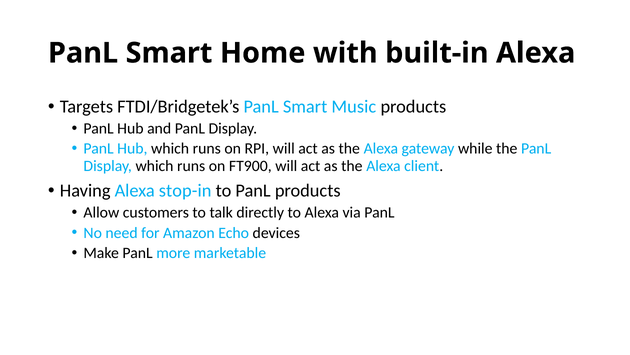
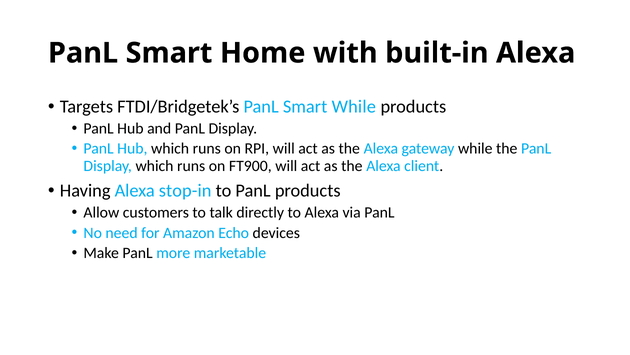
Smart Music: Music -> While
